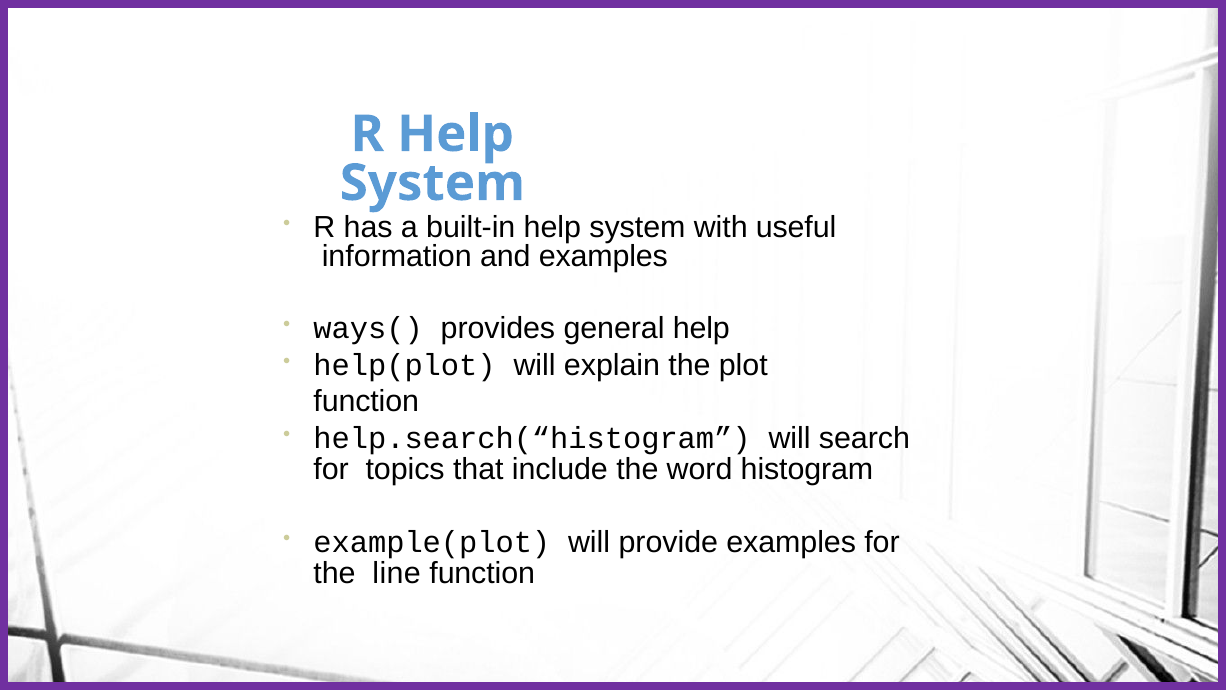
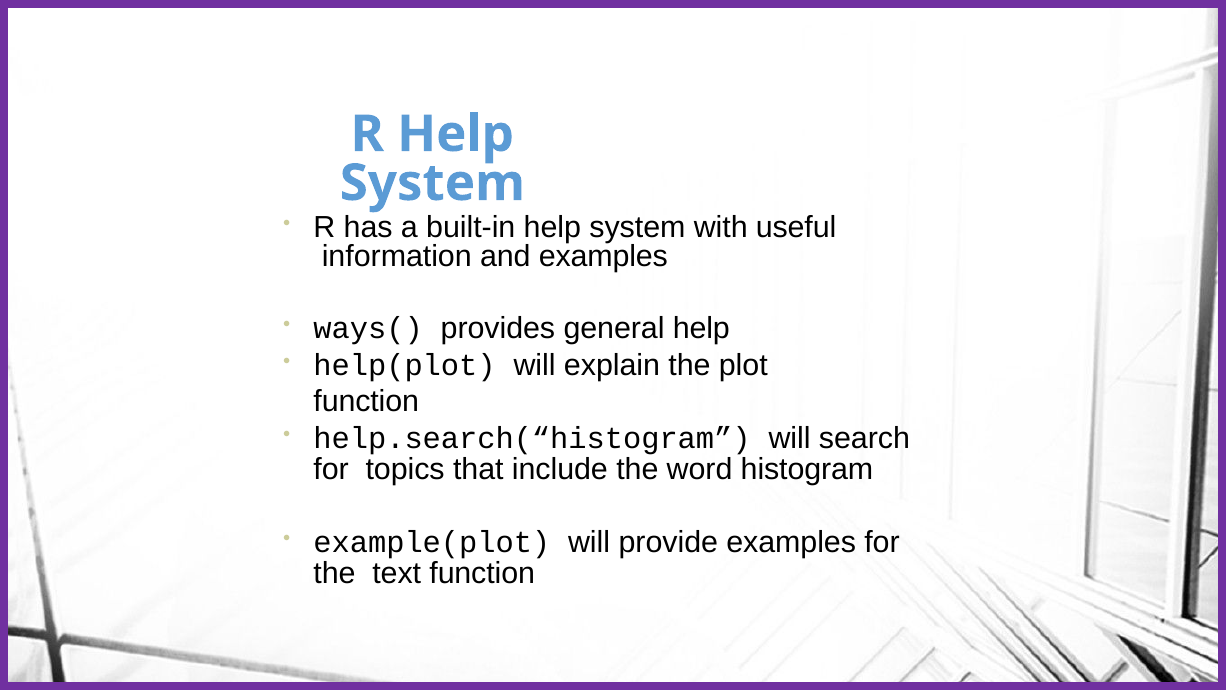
line: line -> text
